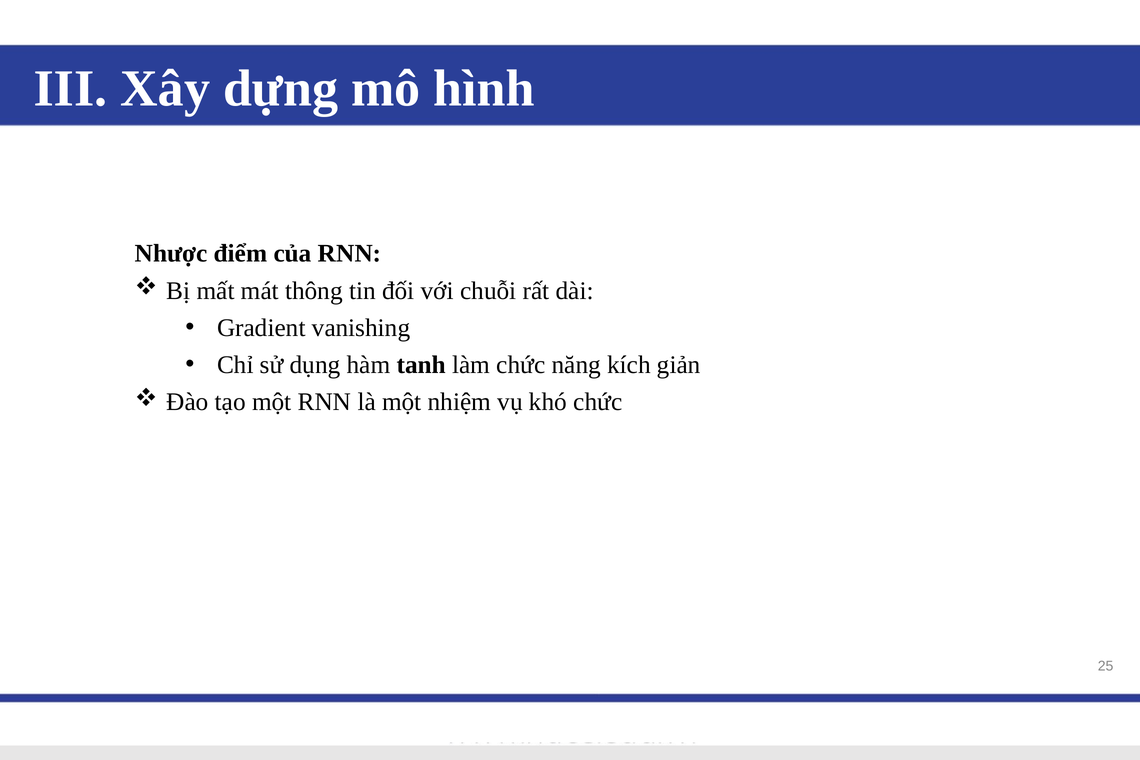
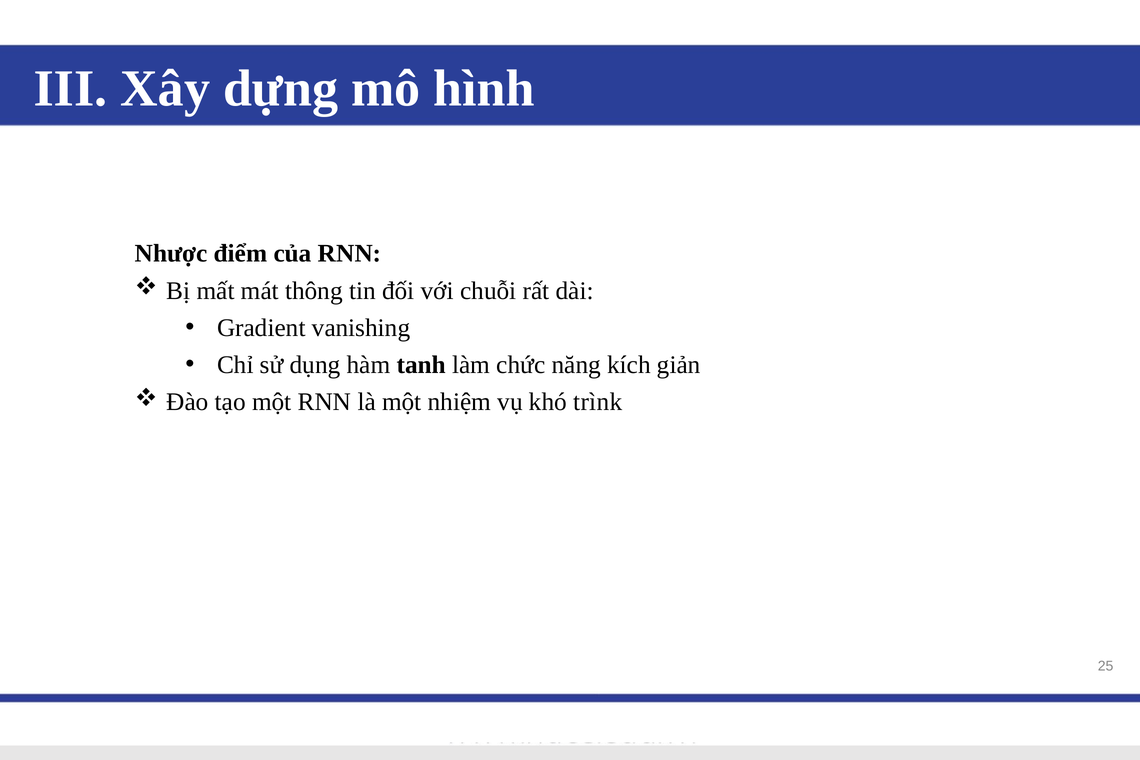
khó chức: chức -> trìnk
